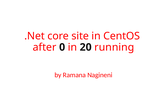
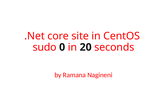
after: after -> sudo
running: running -> seconds
